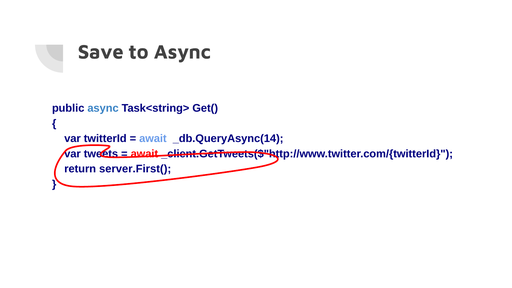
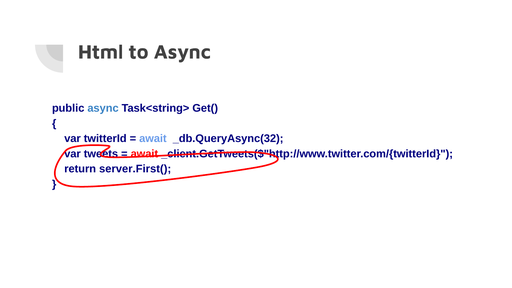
Save: Save -> Html
_db.QueryAsync(14: _db.QueryAsync(14 -> _db.QueryAsync(32
